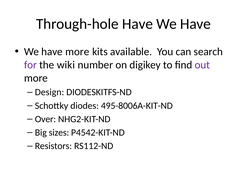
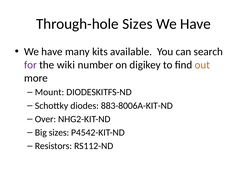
Through-hole Have: Have -> Sizes
have more: more -> many
out colour: purple -> orange
Design: Design -> Mount
495-8006A-KIT-ND: 495-8006A-KIT-ND -> 883-8006A-KIT-ND
